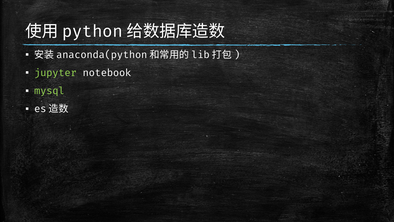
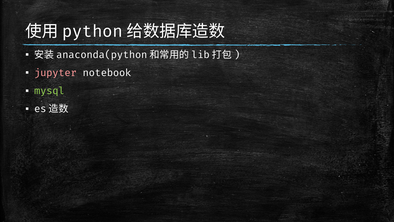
jupyter colour: light green -> pink
